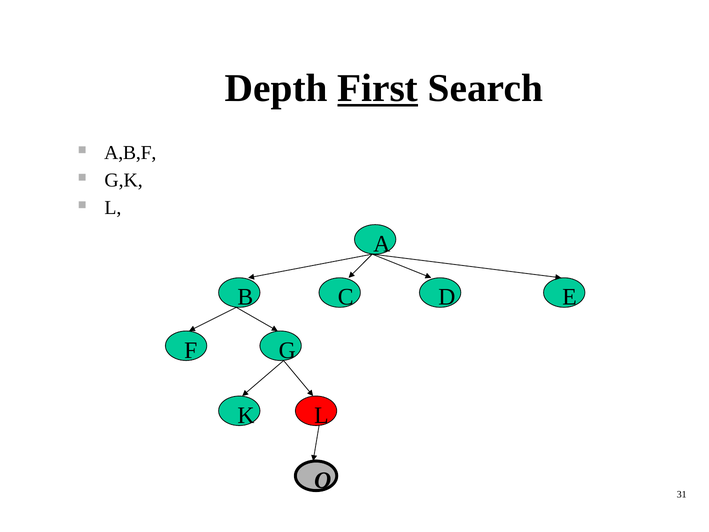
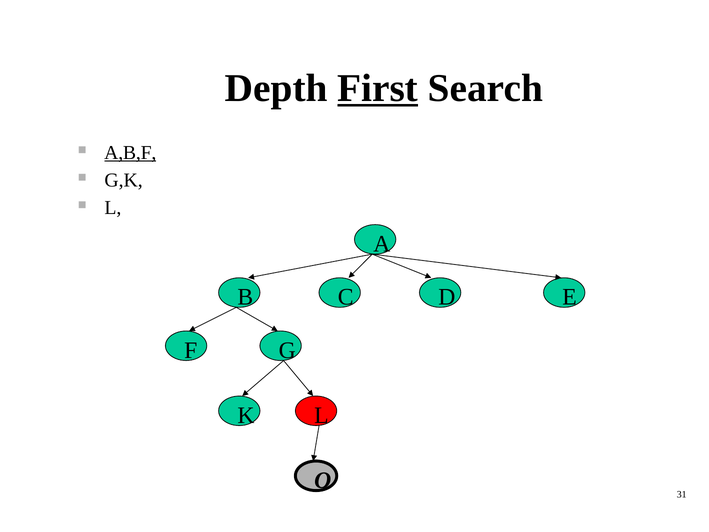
A,B,F underline: none -> present
